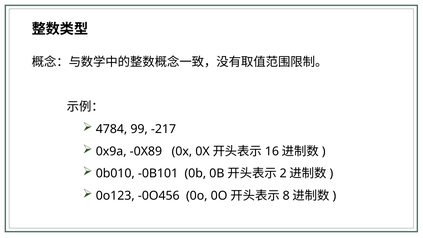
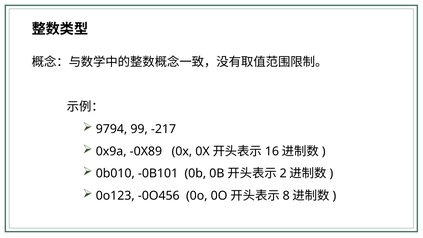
4784: 4784 -> 9794
